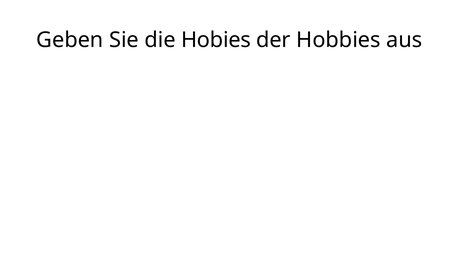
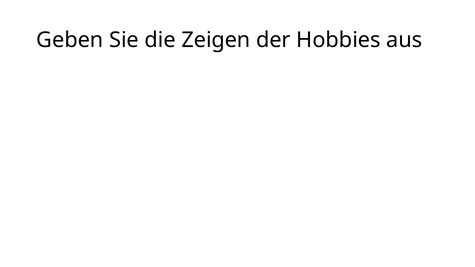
Hobies: Hobies -> Zeigen
